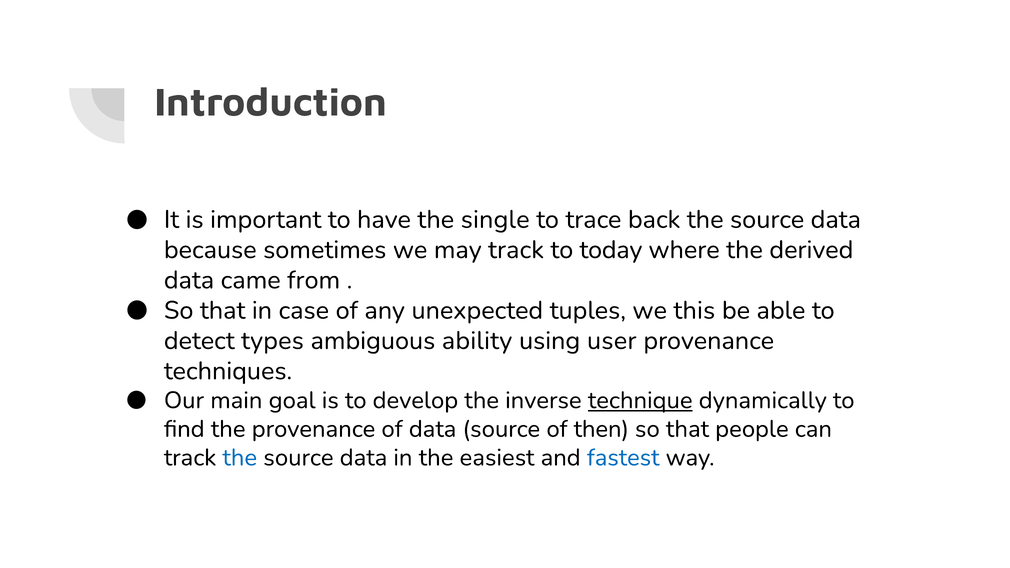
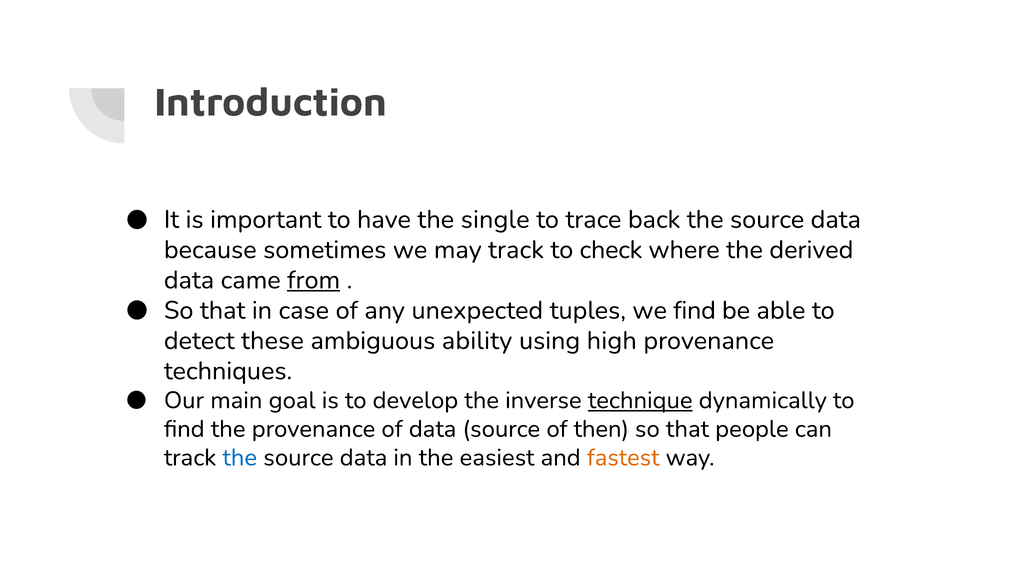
today: today -> check
from underline: none -> present
we this: this -> find
types: types -> these
user: user -> high
fastest colour: blue -> orange
